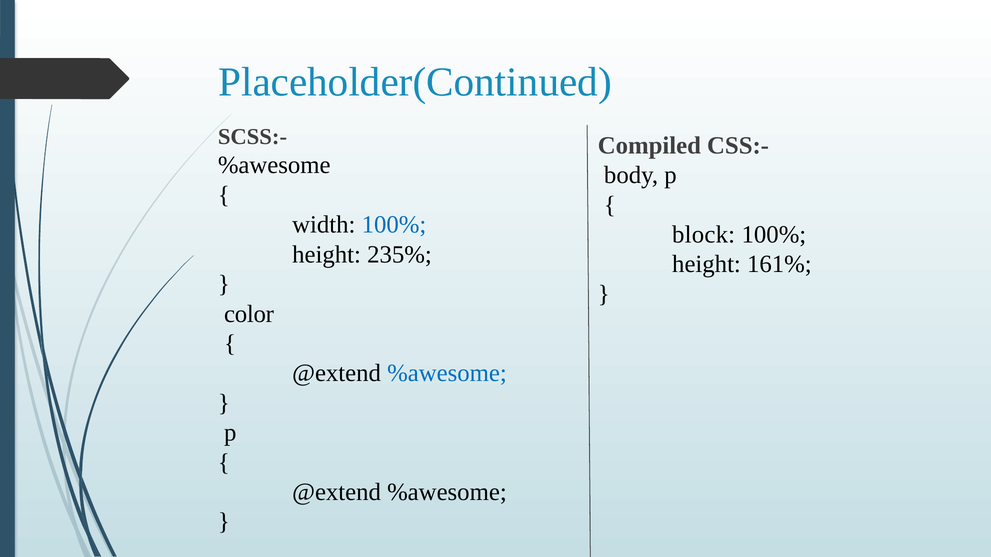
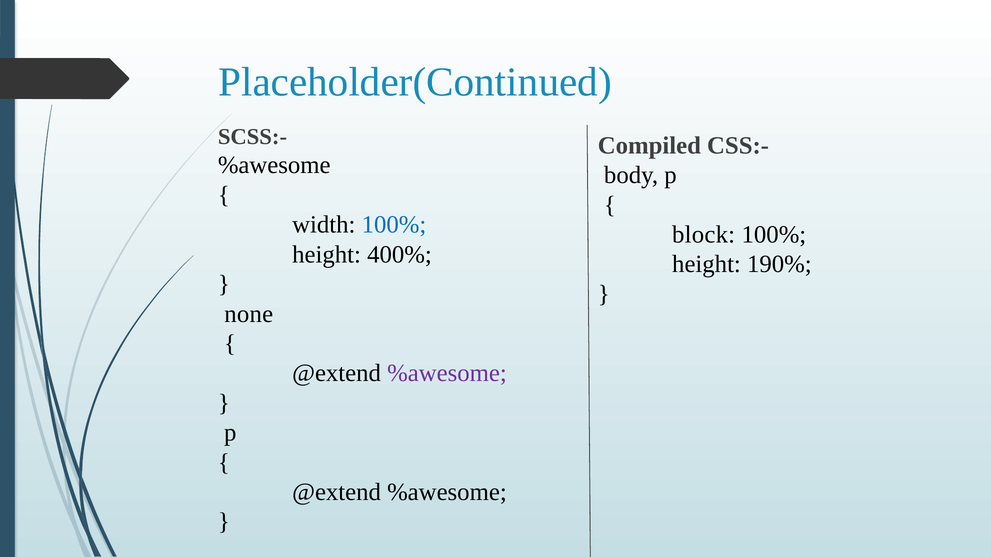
235%: 235% -> 400%
161%: 161% -> 190%
color: color -> none
%awesome at (447, 374) colour: blue -> purple
